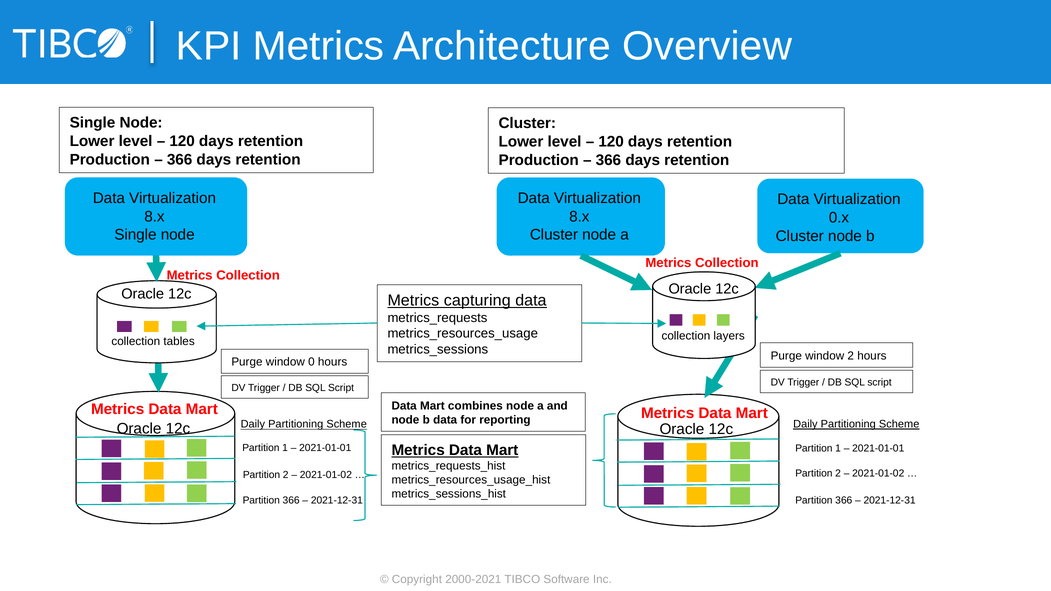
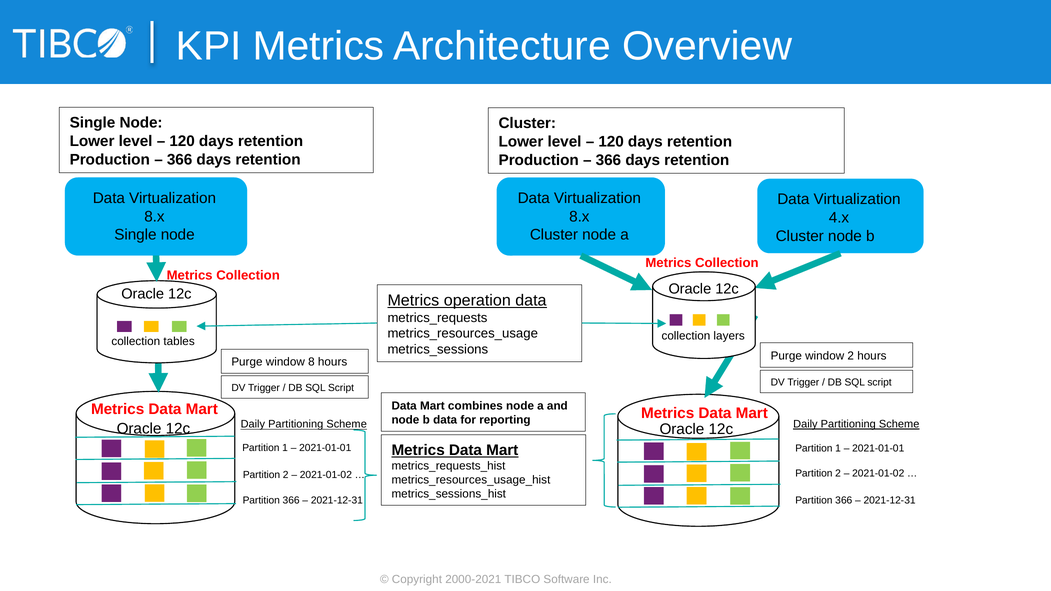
0.x: 0.x -> 4.x
capturing: capturing -> operation
0: 0 -> 8
